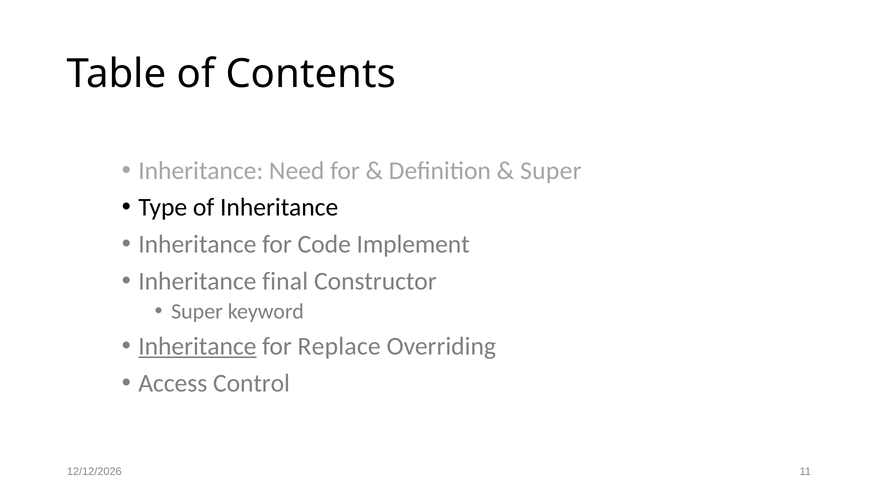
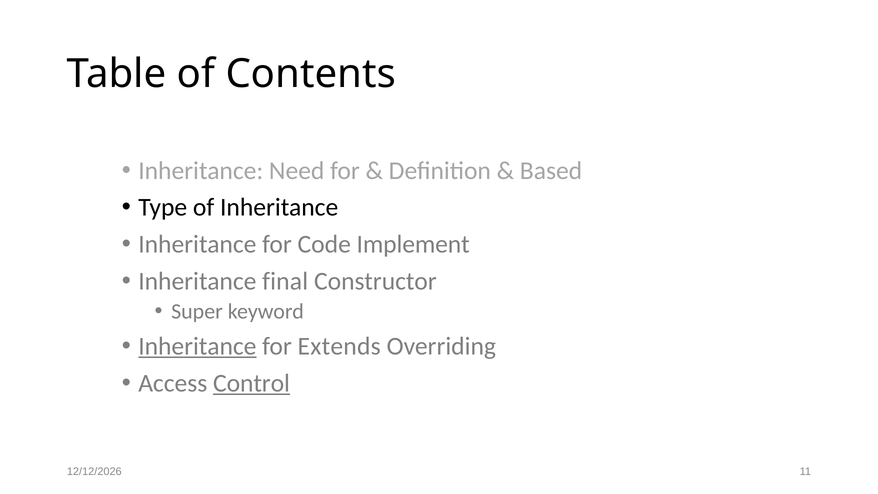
Super at (551, 171): Super -> Based
Replace: Replace -> Extends
Control underline: none -> present
